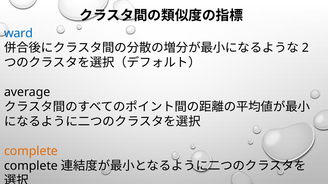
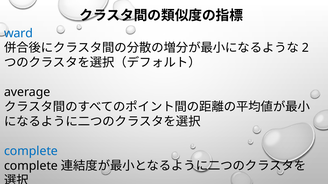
complete at (31, 151) colour: orange -> blue
